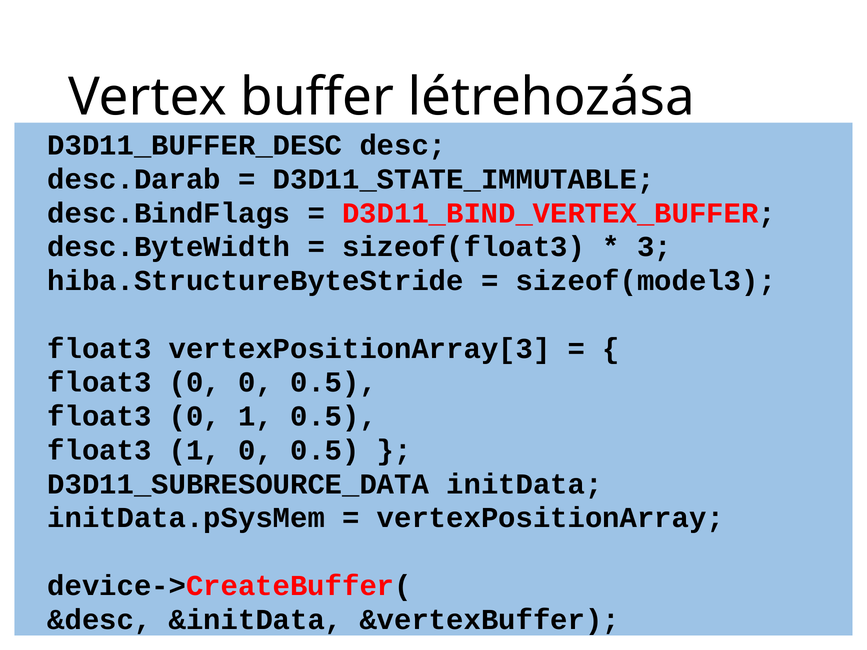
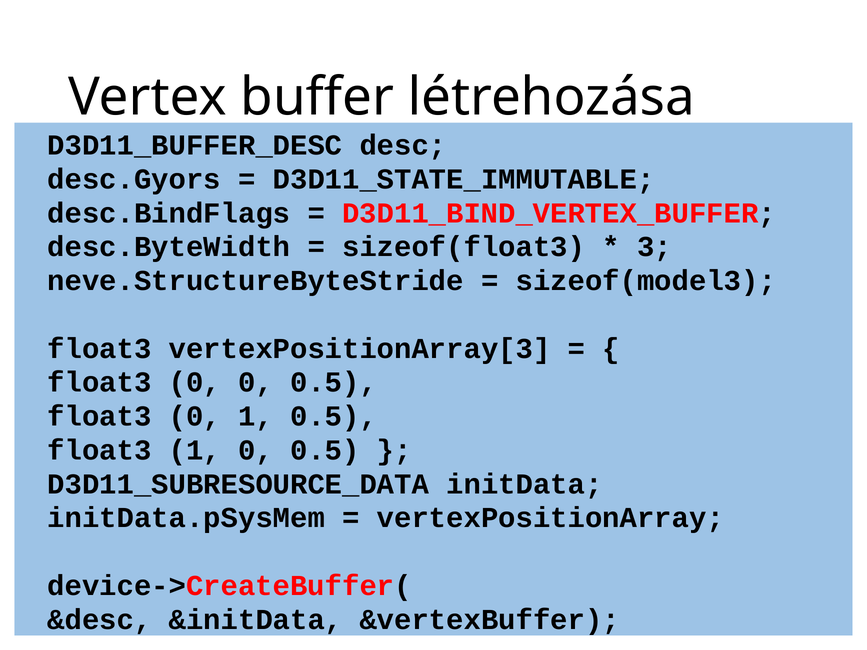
desc.Darab: desc.Darab -> desc.Gyors
hiba.StructureByteStride: hiba.StructureByteStride -> neve.StructureByteStride
